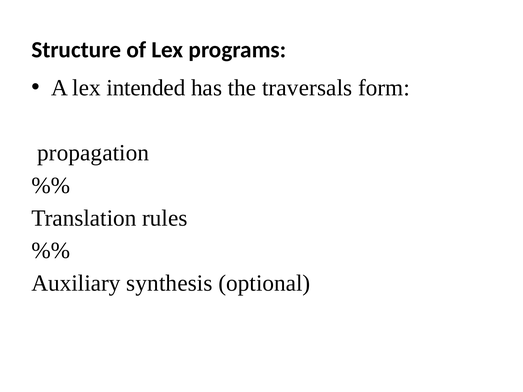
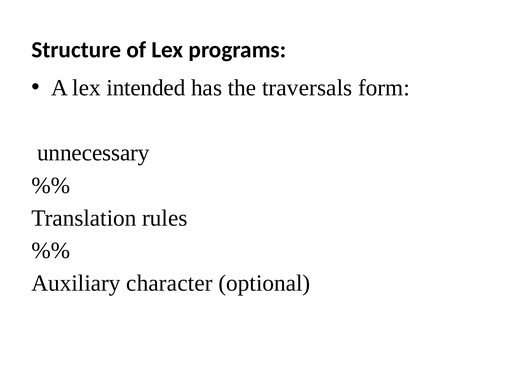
propagation: propagation -> unnecessary
synthesis: synthesis -> character
